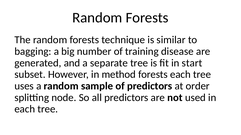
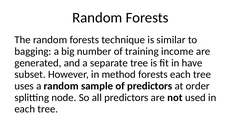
disease: disease -> income
start: start -> have
